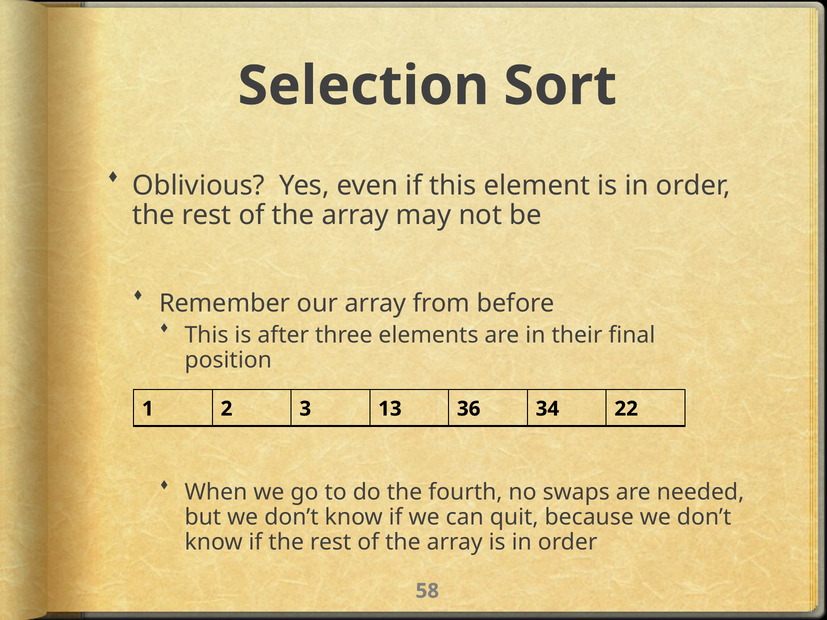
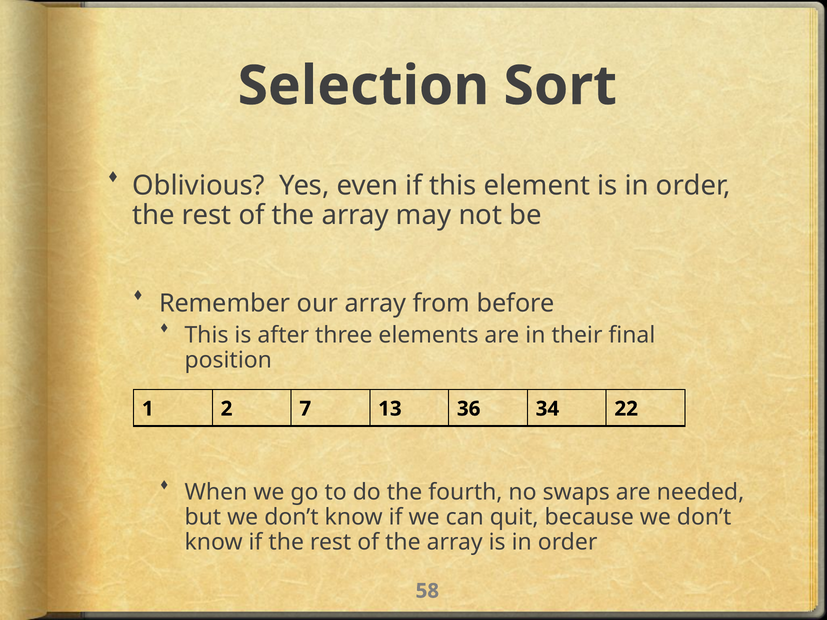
3: 3 -> 7
